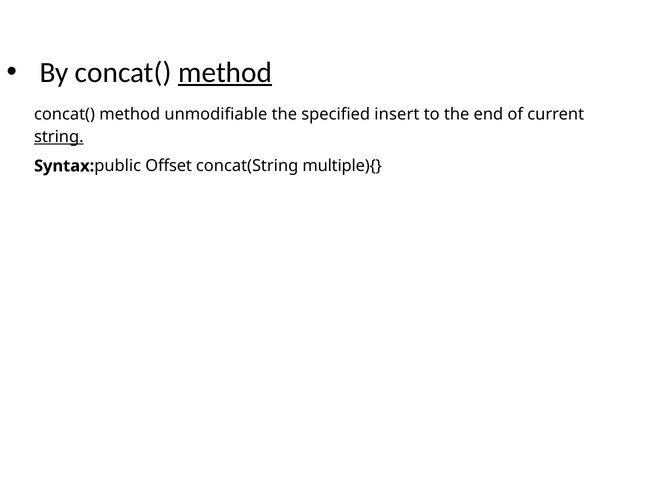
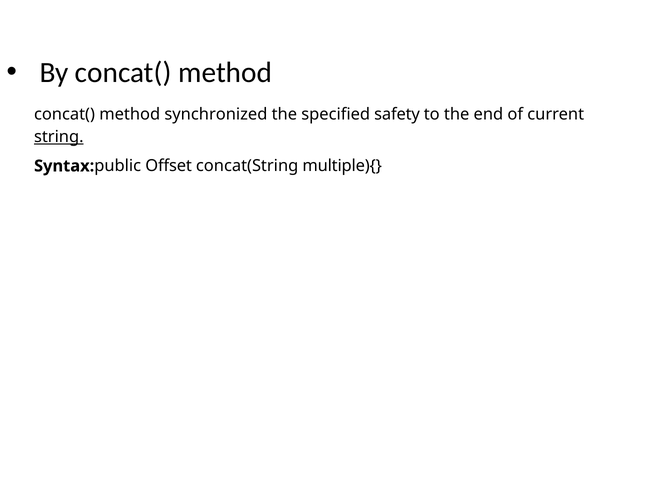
method at (225, 72) underline: present -> none
unmodifiable: unmodifiable -> synchronized
insert: insert -> safety
